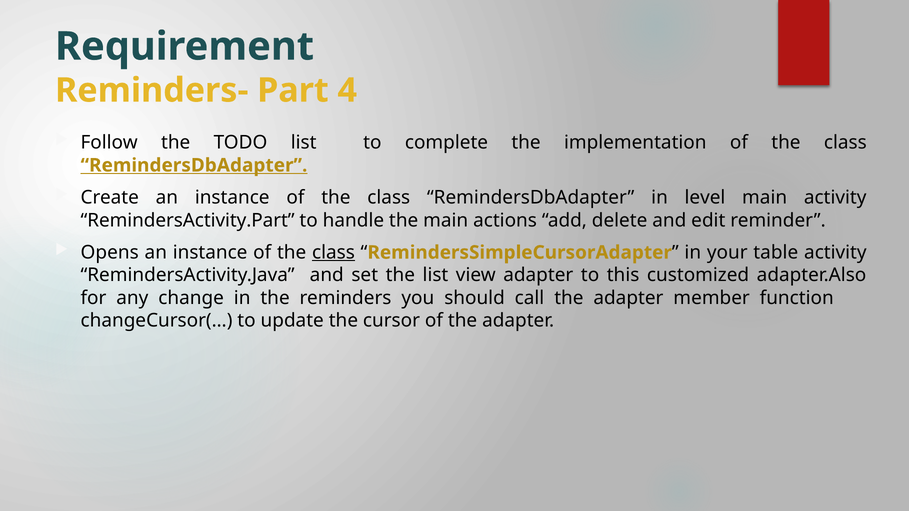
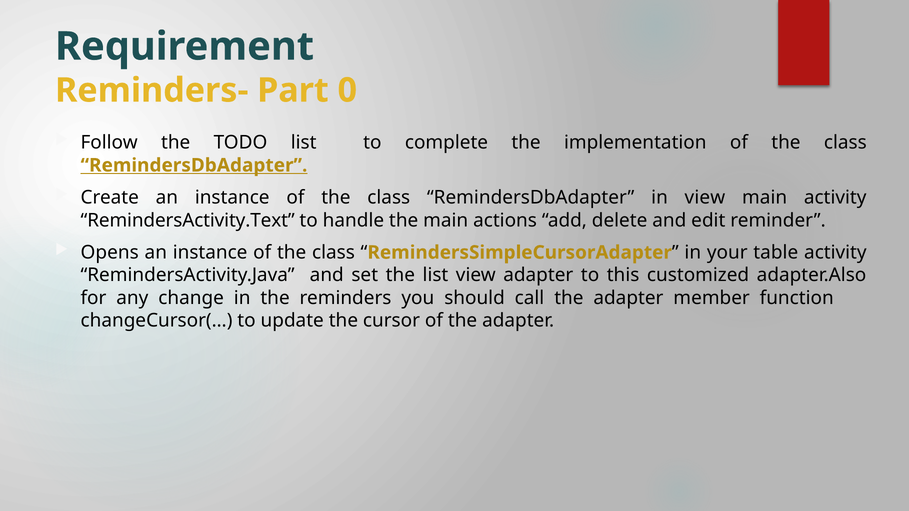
4: 4 -> 0
in level: level -> view
RemindersActivity.Part: RemindersActivity.Part -> RemindersActivity.Text
class at (333, 253) underline: present -> none
